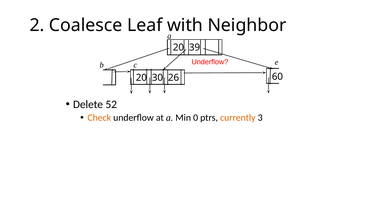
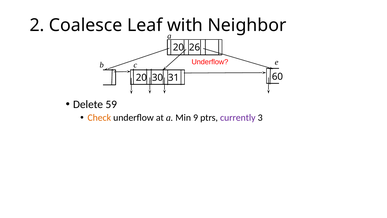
39: 39 -> 26
26: 26 -> 31
52: 52 -> 59
0: 0 -> 9
currently colour: orange -> purple
